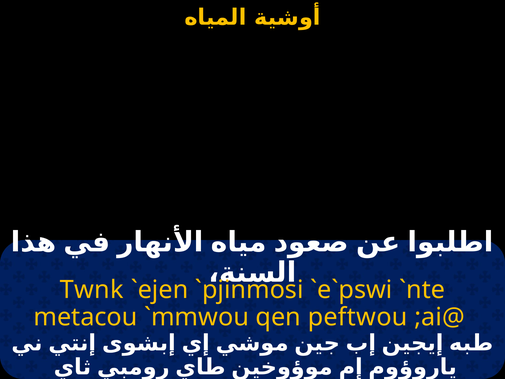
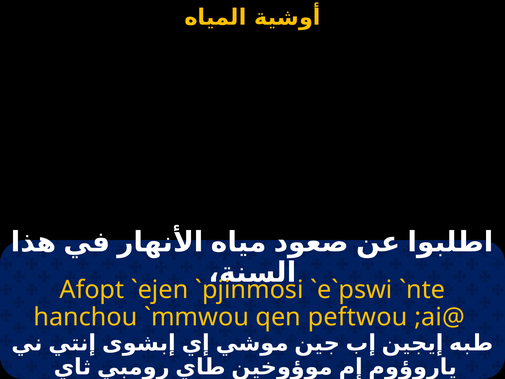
Twnk: Twnk -> Afopt
metacou: metacou -> hanchou
